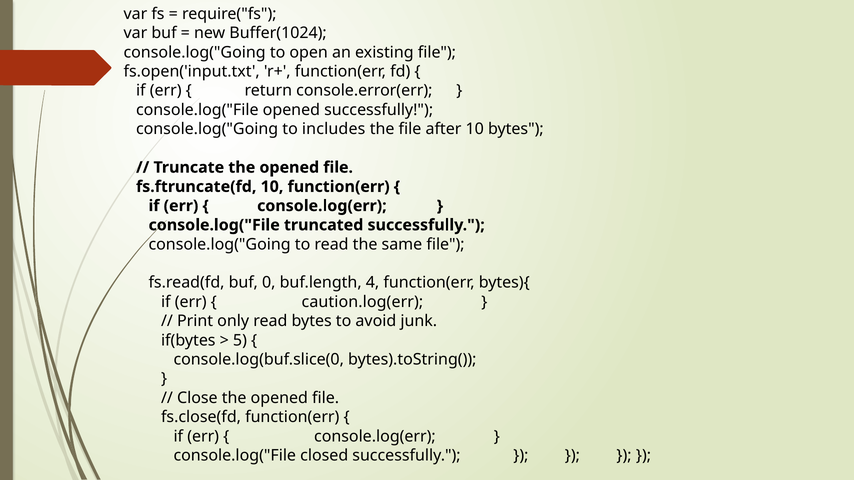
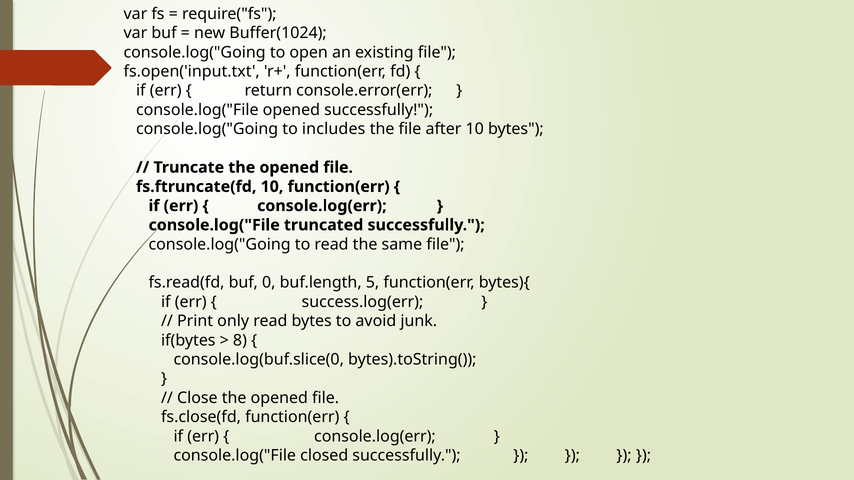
4: 4 -> 5
caution.log(err: caution.log(err -> success.log(err
5: 5 -> 8
